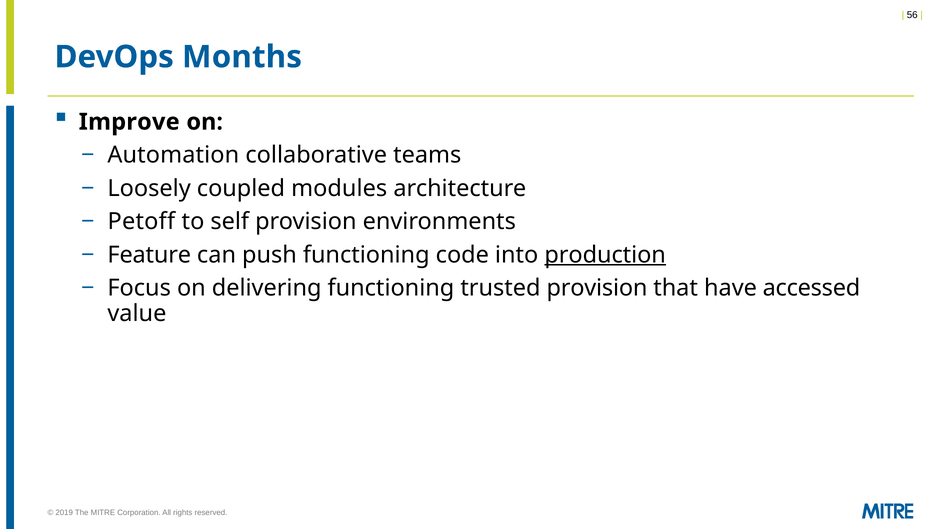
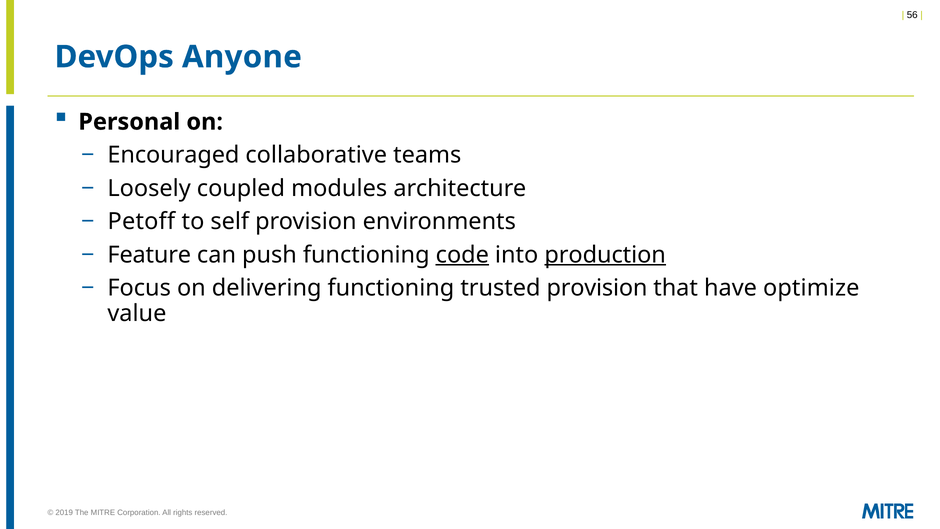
Months: Months -> Anyone
Improve: Improve -> Personal
Automation: Automation -> Encouraged
code underline: none -> present
accessed: accessed -> optimize
